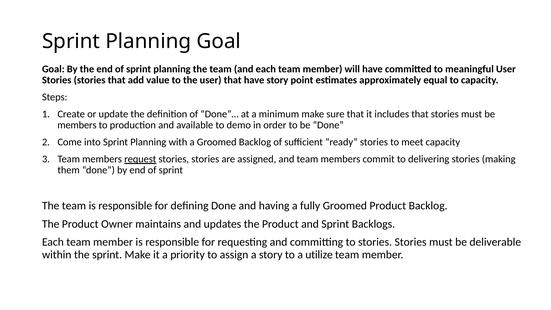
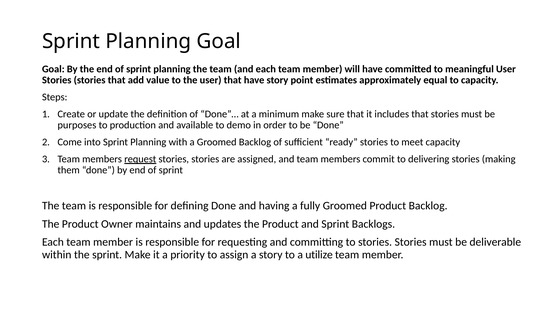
members at (77, 125): members -> purposes
